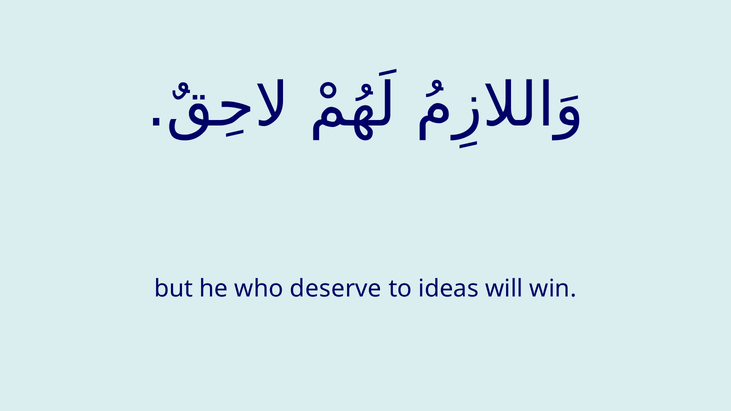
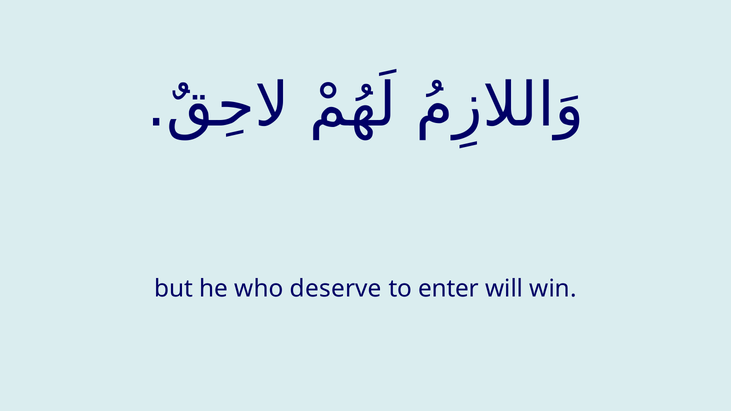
ideas: ideas -> enter
